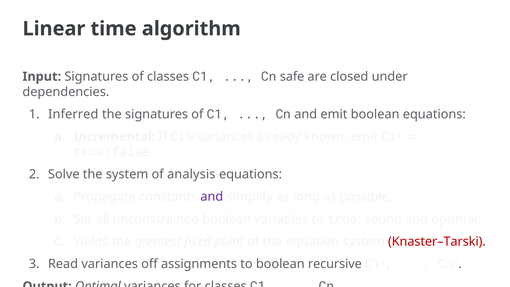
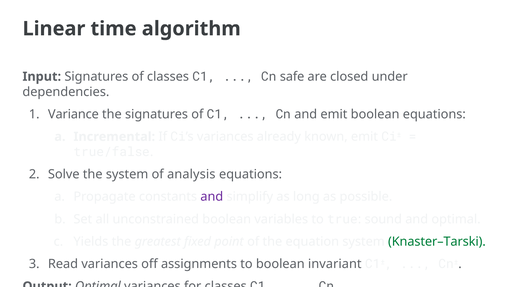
Inferred: Inferred -> Variance
Knaster–Tarski colour: red -> green
recursive: recursive -> invariant
